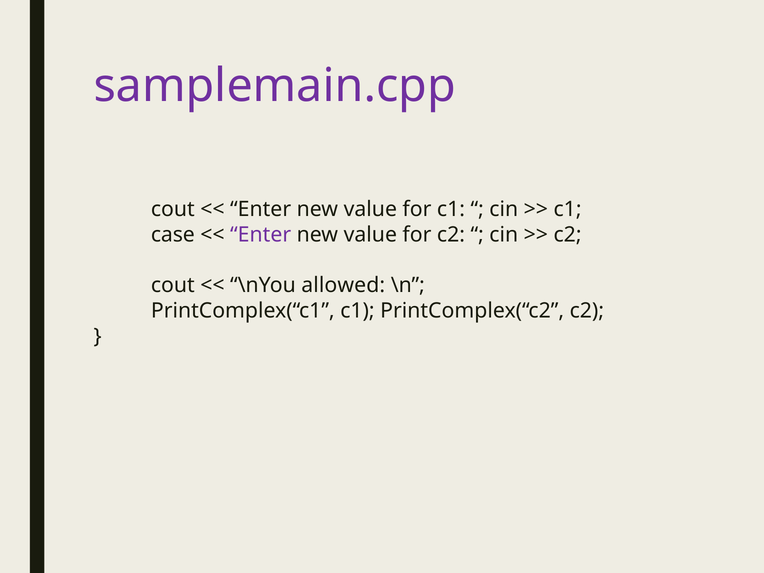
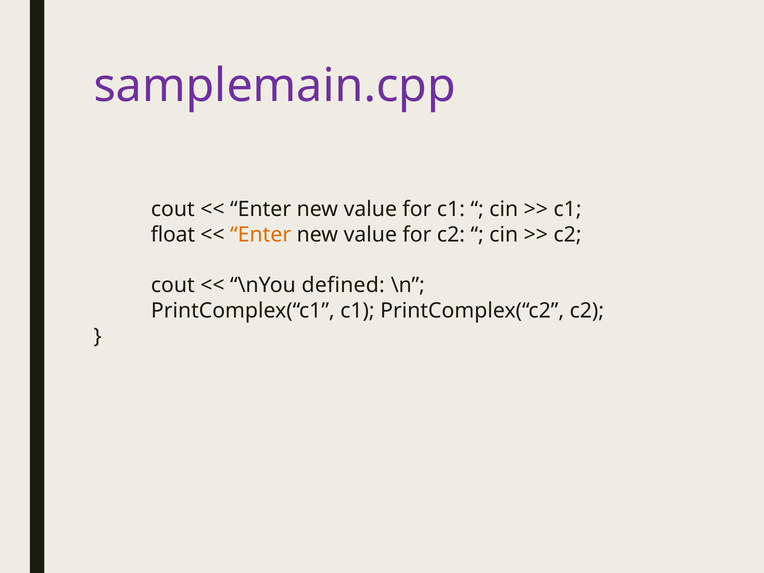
case: case -> float
Enter at (261, 235) colour: purple -> orange
allowed: allowed -> defined
